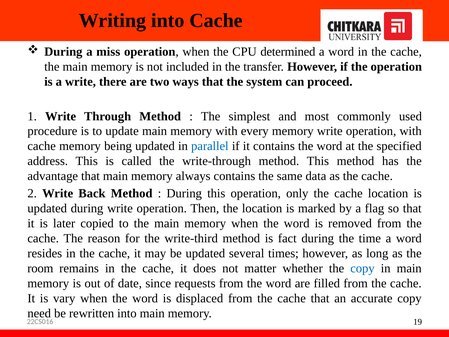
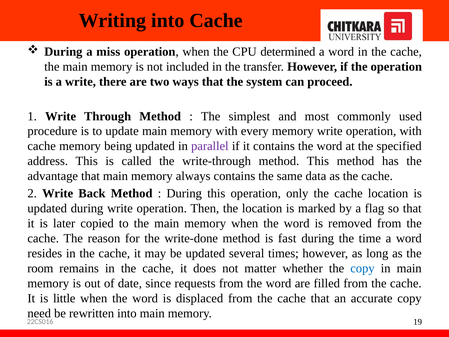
parallel colour: blue -> purple
write-third: write-third -> write-done
fact: fact -> fast
vary: vary -> little
